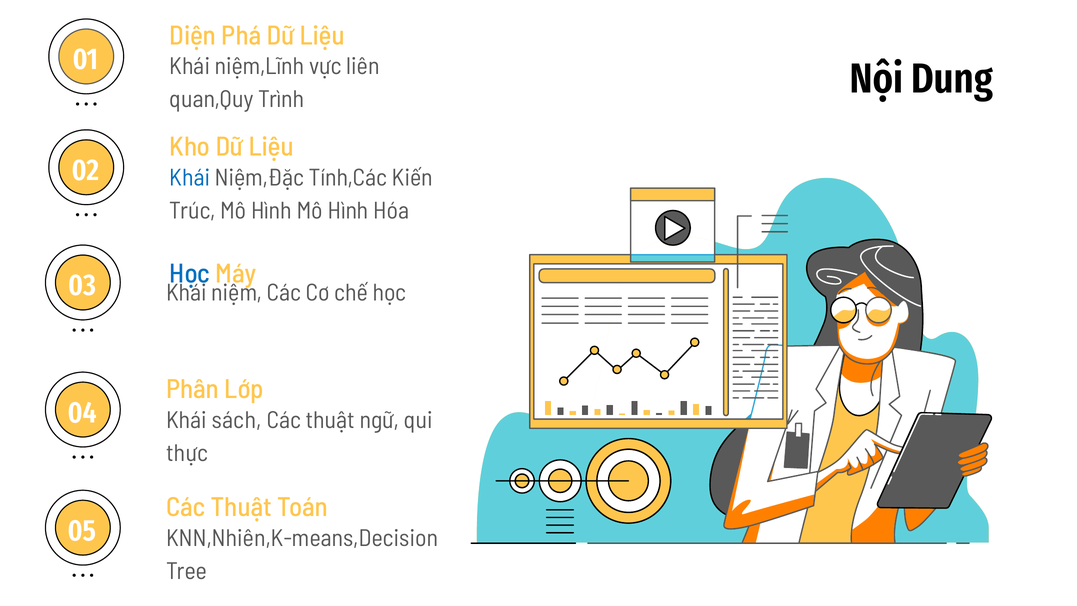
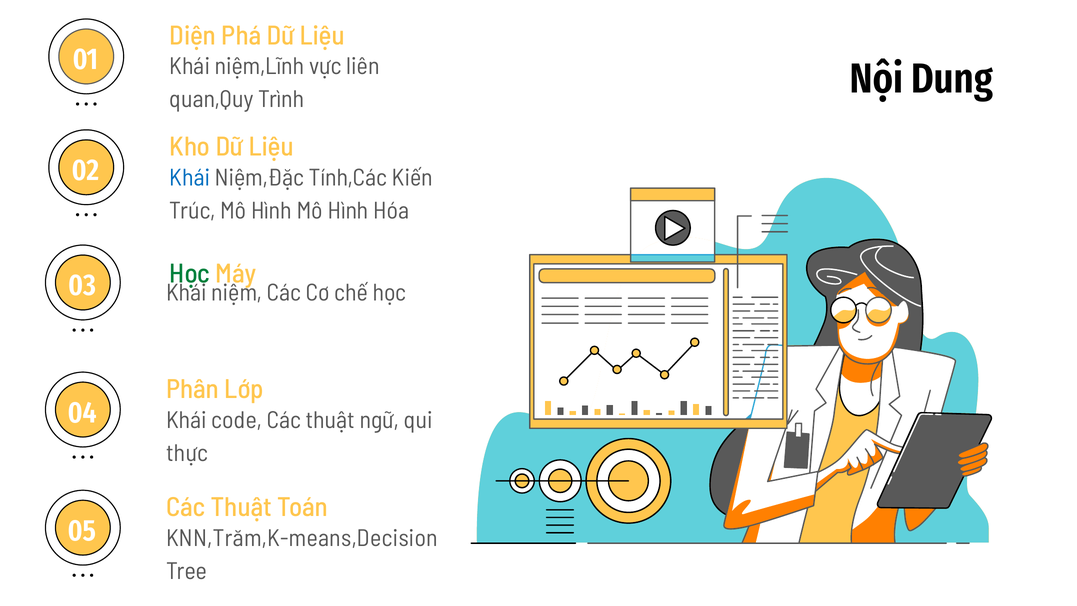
Học at (190, 274) colour: blue -> green
sách: sách -> code
KNN,Nhiên,K-means,Decision: KNN,Nhiên,K-means,Decision -> KNN,Trăm,K-means,Decision
